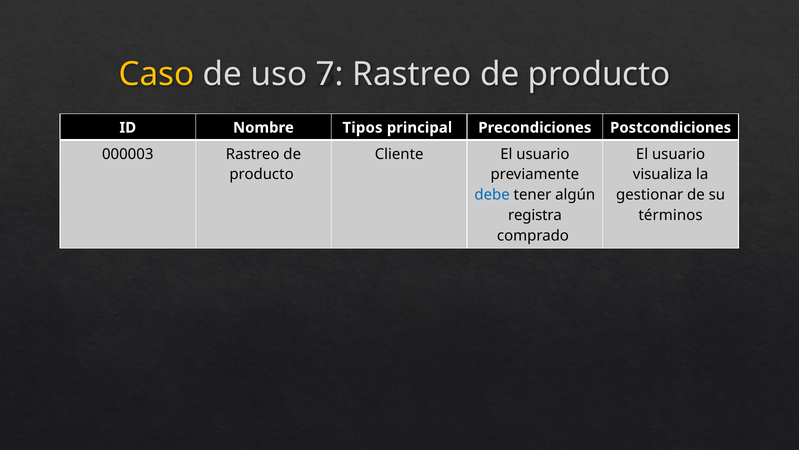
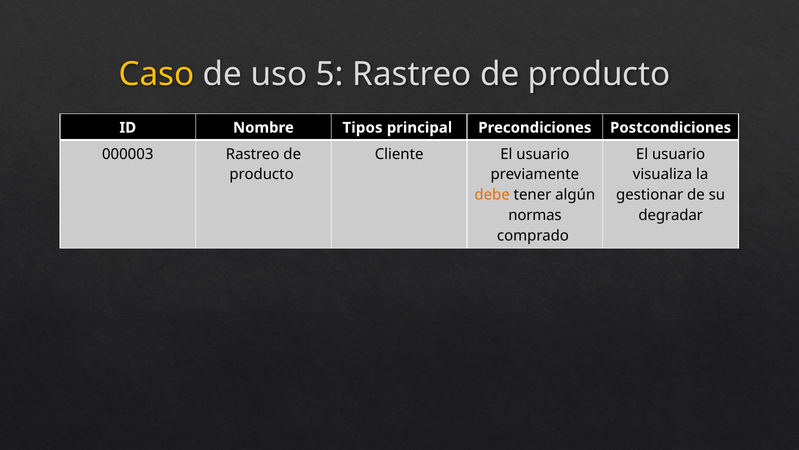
7: 7 -> 5
debe colour: blue -> orange
registra: registra -> normas
términos: términos -> degradar
